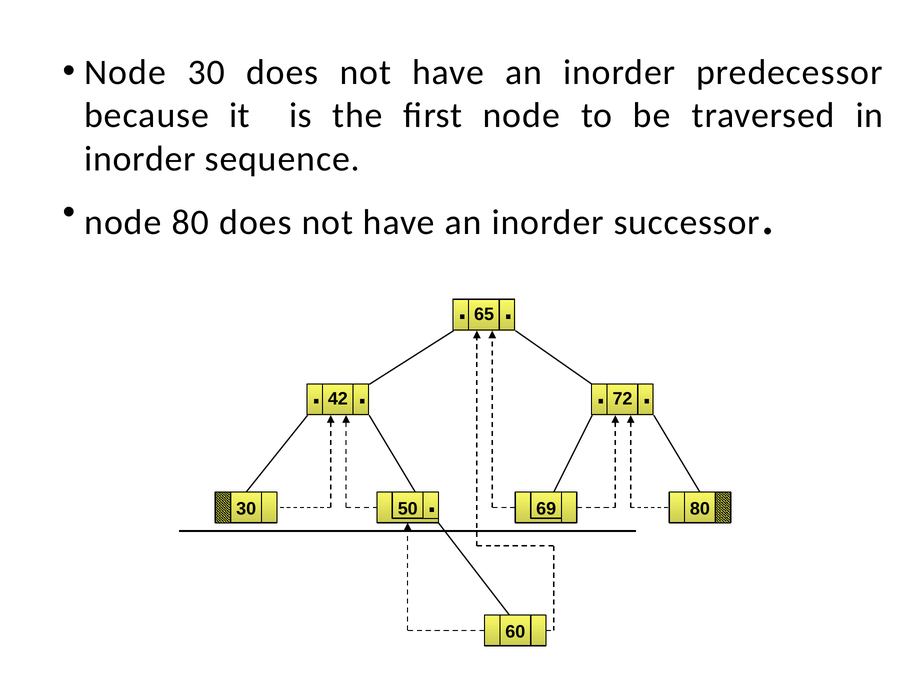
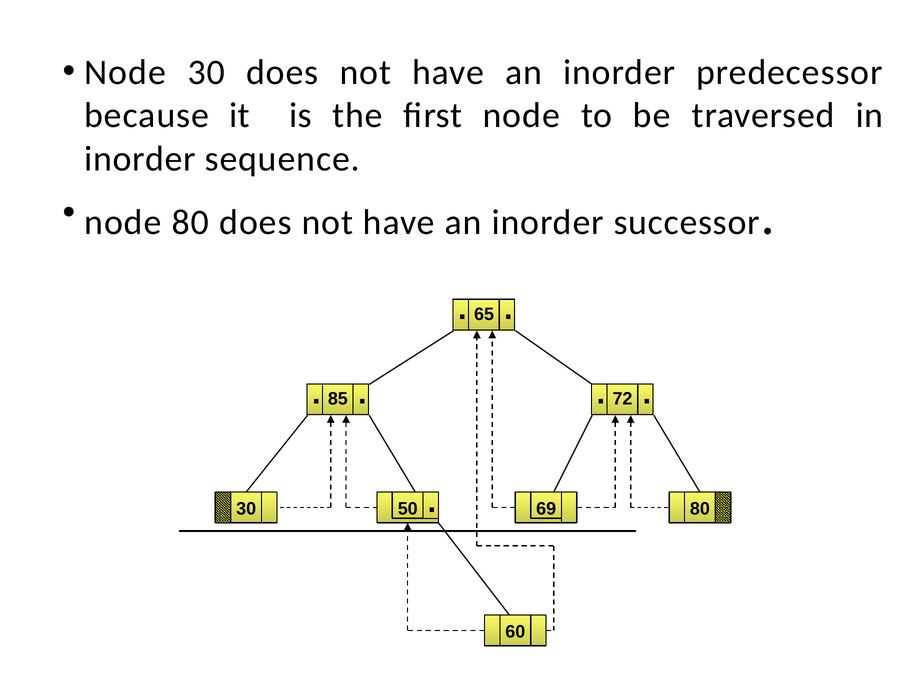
42: 42 -> 85
